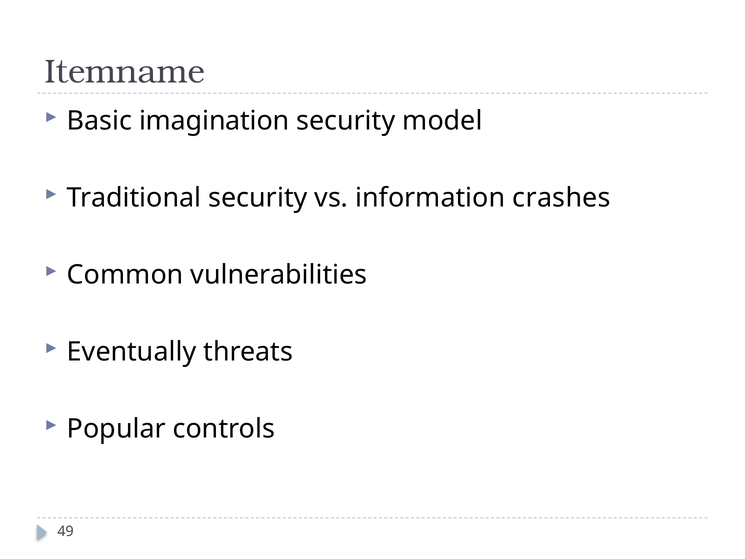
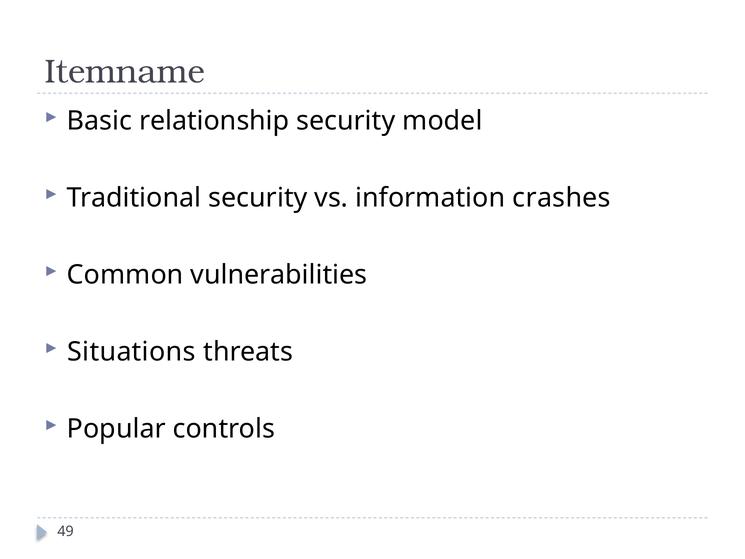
imagination: imagination -> relationship
Eventually: Eventually -> Situations
